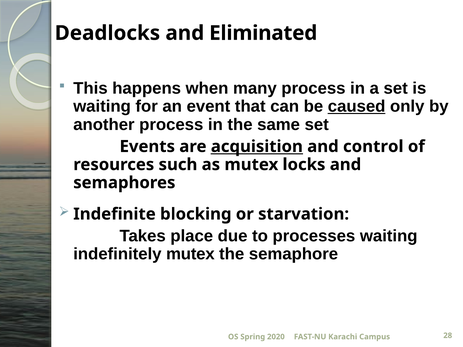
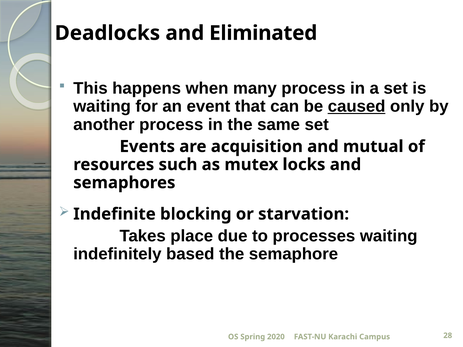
acquisition underline: present -> none
control: control -> mutual
indefinitely mutex: mutex -> based
